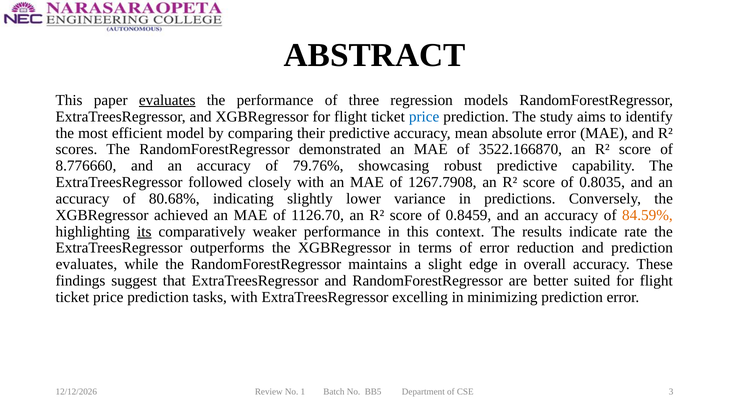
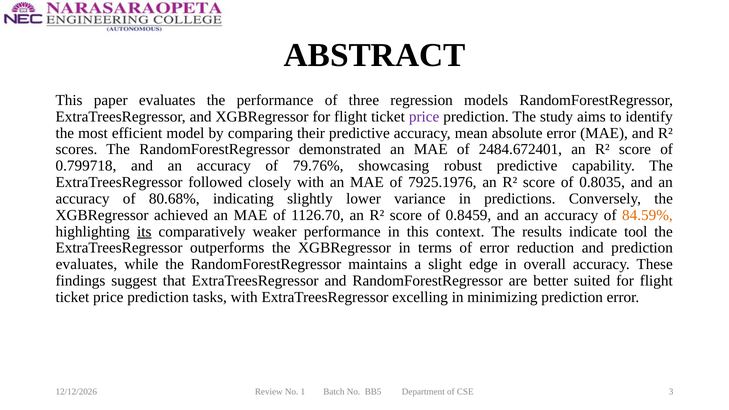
evaluates at (167, 100) underline: present -> none
price at (424, 117) colour: blue -> purple
3522.166870: 3522.166870 -> 2484.672401
8.776660: 8.776660 -> 0.799718
1267.7908: 1267.7908 -> 7925.1976
rate: rate -> tool
